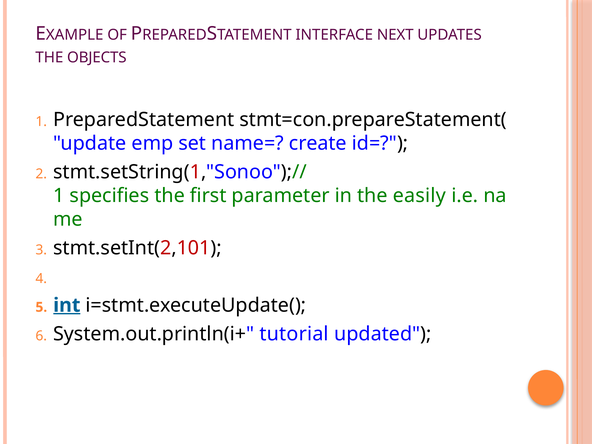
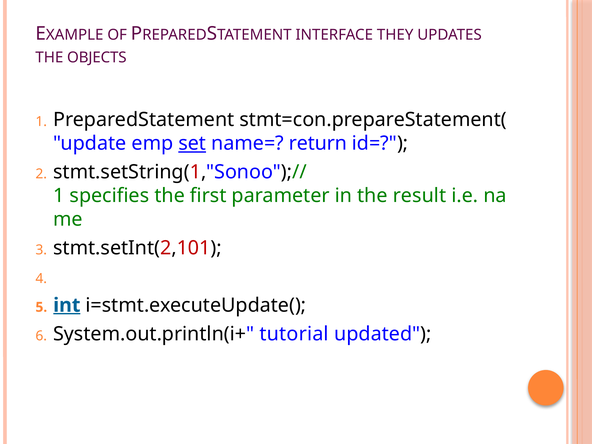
NEXT: NEXT -> THEY
set underline: none -> present
create: create -> return
easily: easily -> result
